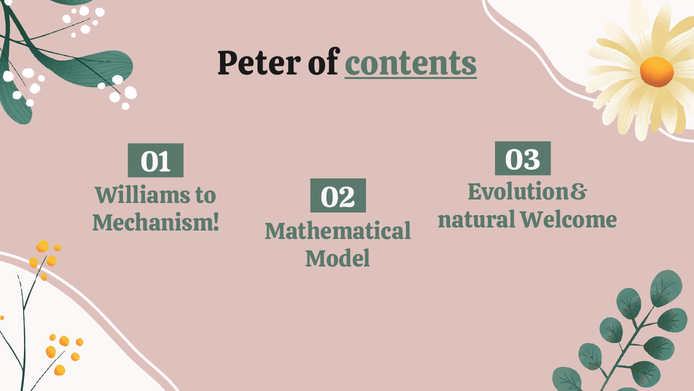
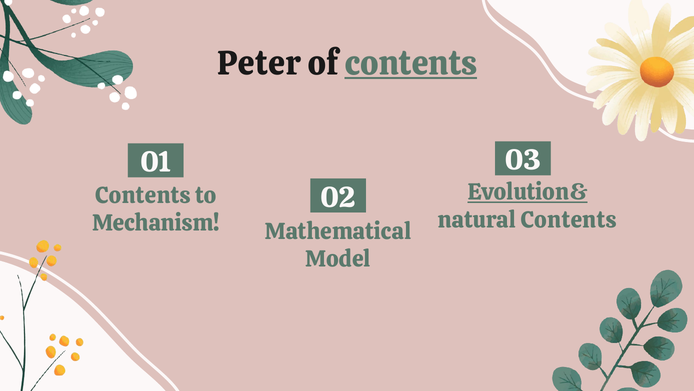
Evolution& underline: none -> present
Williams at (143, 195): Williams -> Contents
natural Welcome: Welcome -> Contents
